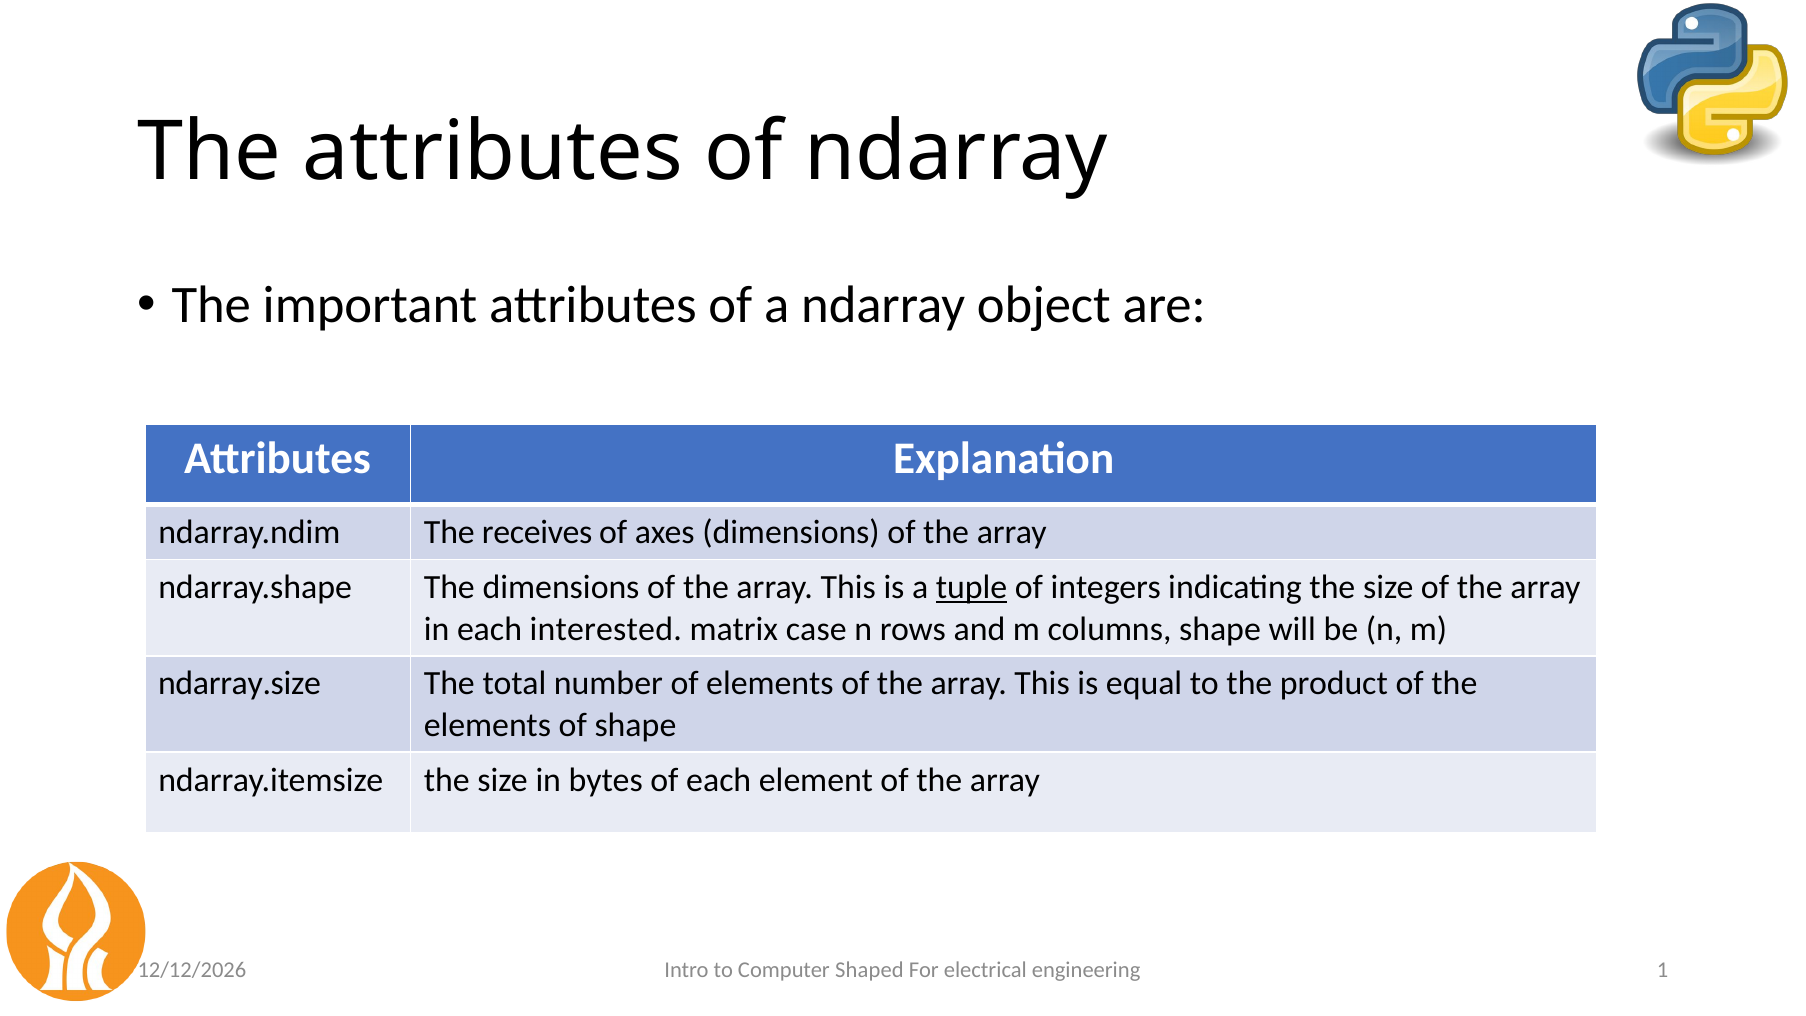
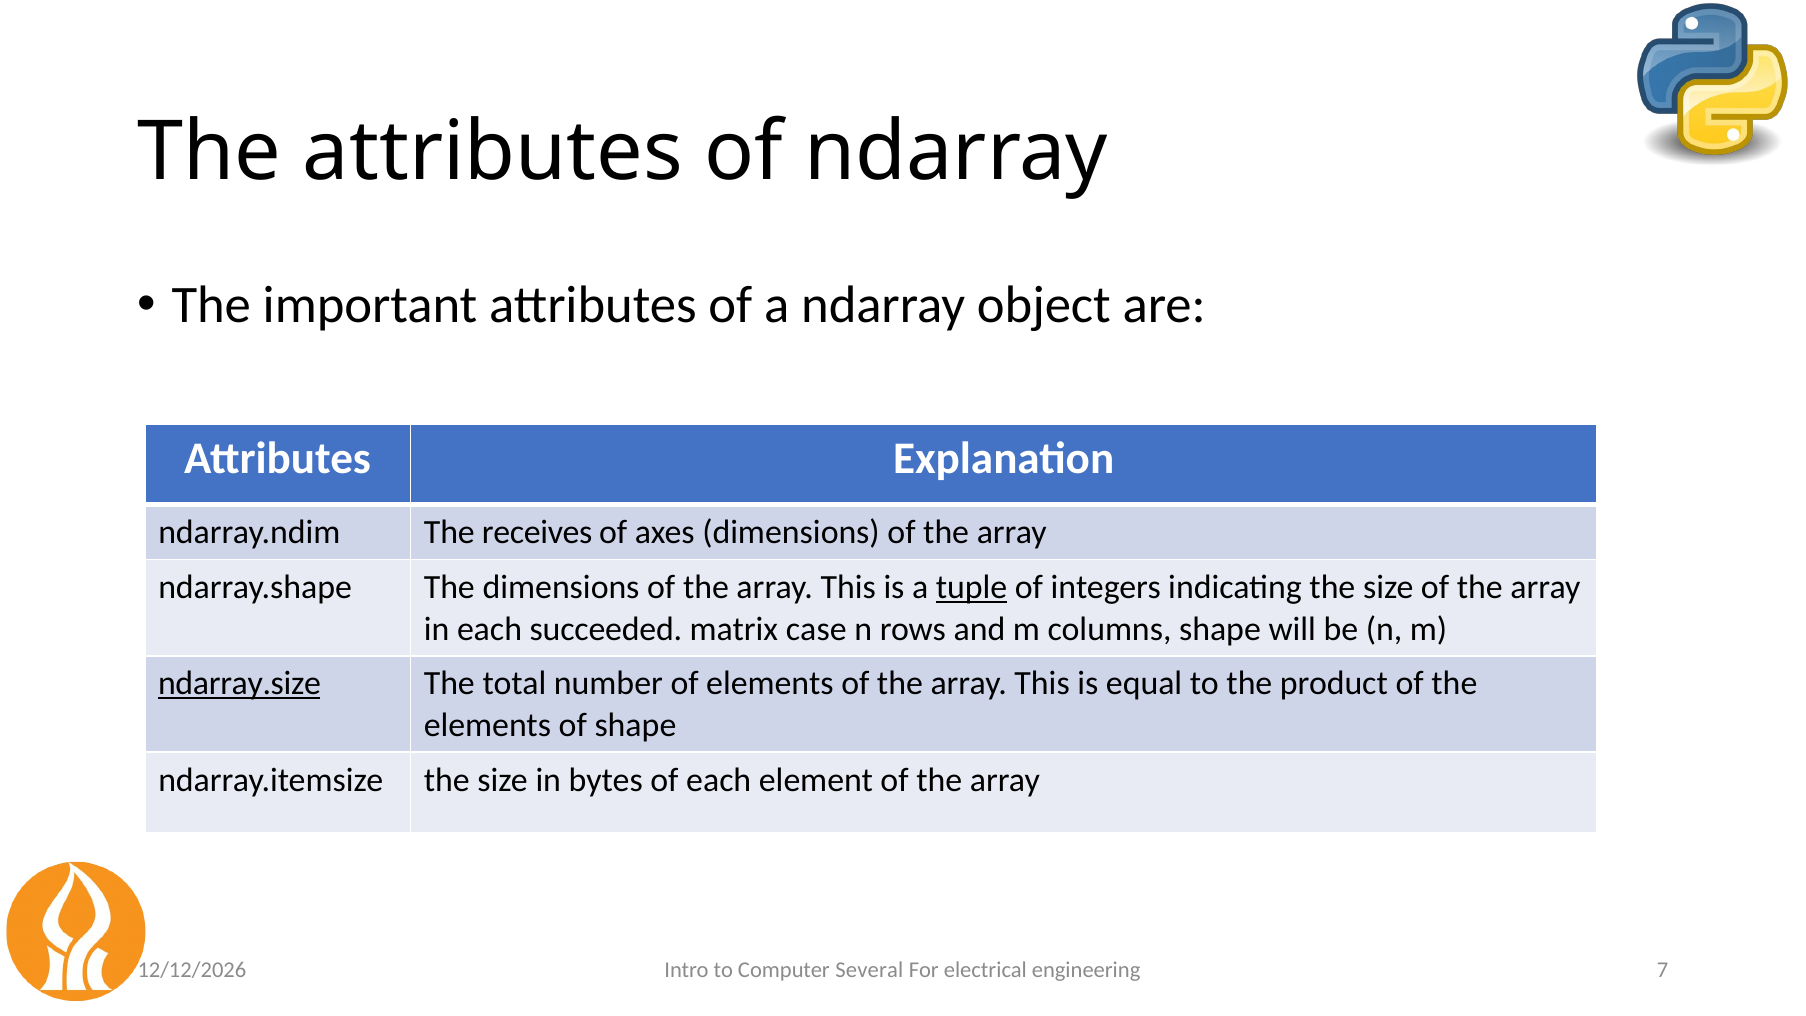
interested: interested -> succeeded
ndarray.size underline: none -> present
Shaped: Shaped -> Several
1: 1 -> 7
